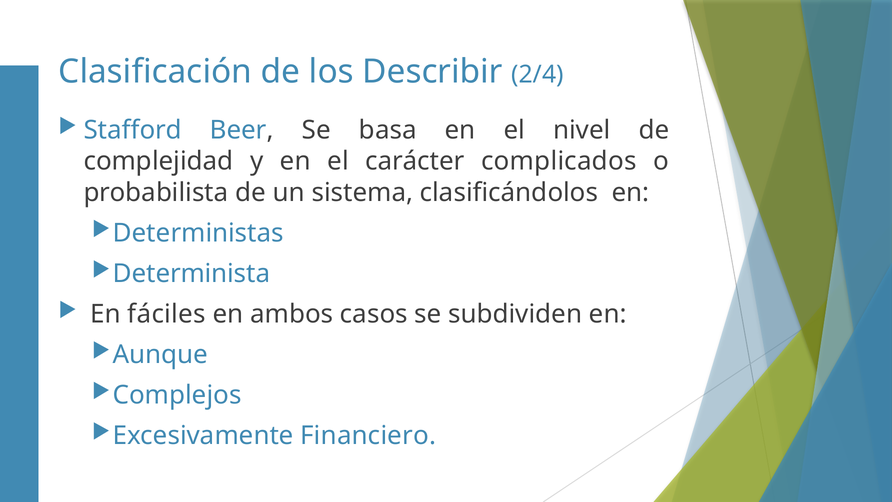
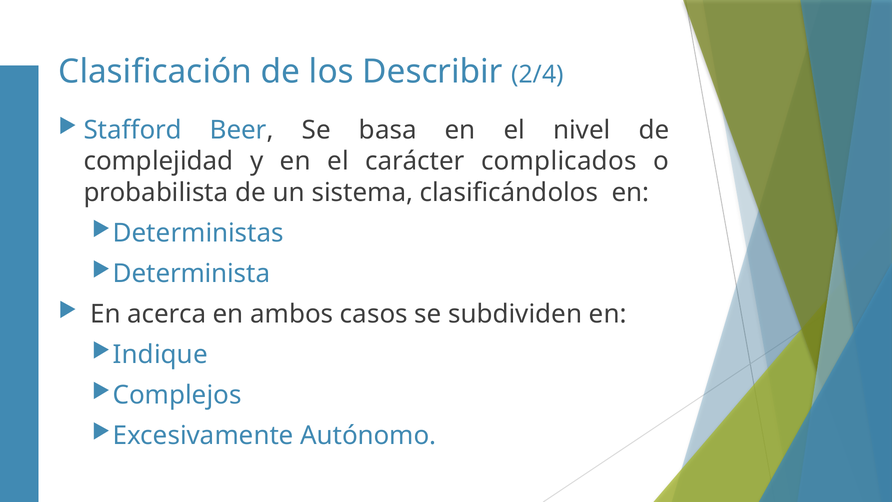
fáciles: fáciles -> acerca
Aunque: Aunque -> Indique
Financiero: Financiero -> Autónomo
